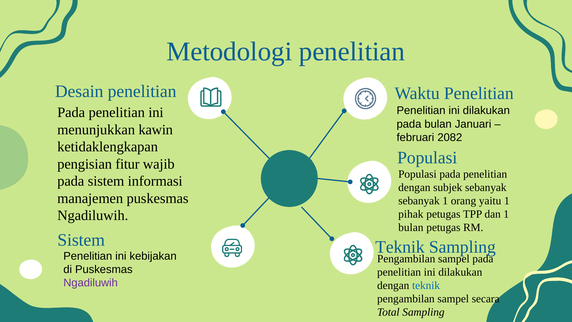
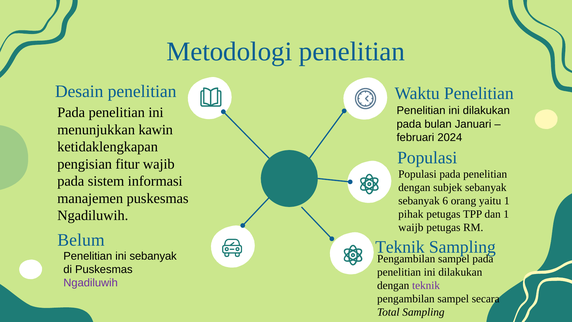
2082: 2082 -> 2024
sebanyak 1: 1 -> 6
bulan at (411, 227): bulan -> waijb
Sistem at (81, 240): Sistem -> Belum
ini kebijakan: kebijakan -> sebanyak
teknik at (426, 285) colour: blue -> purple
